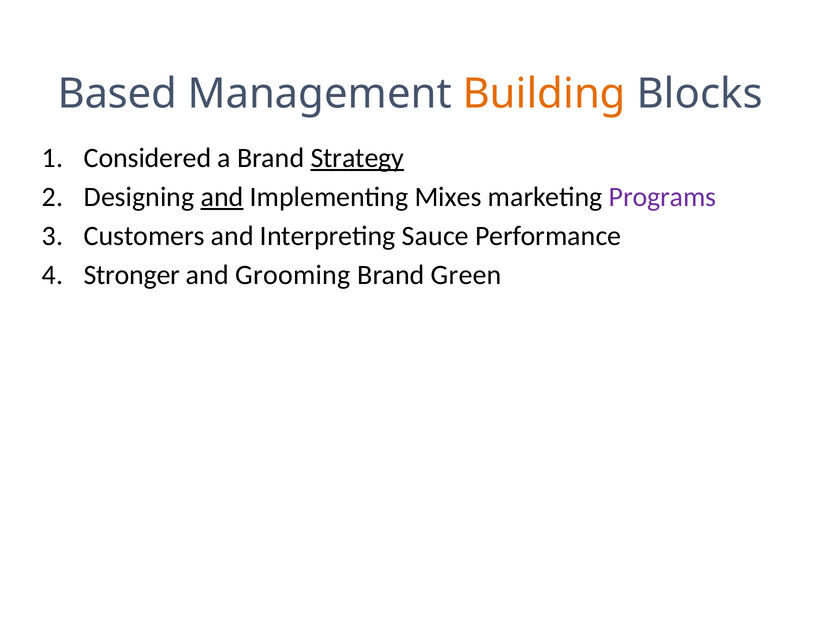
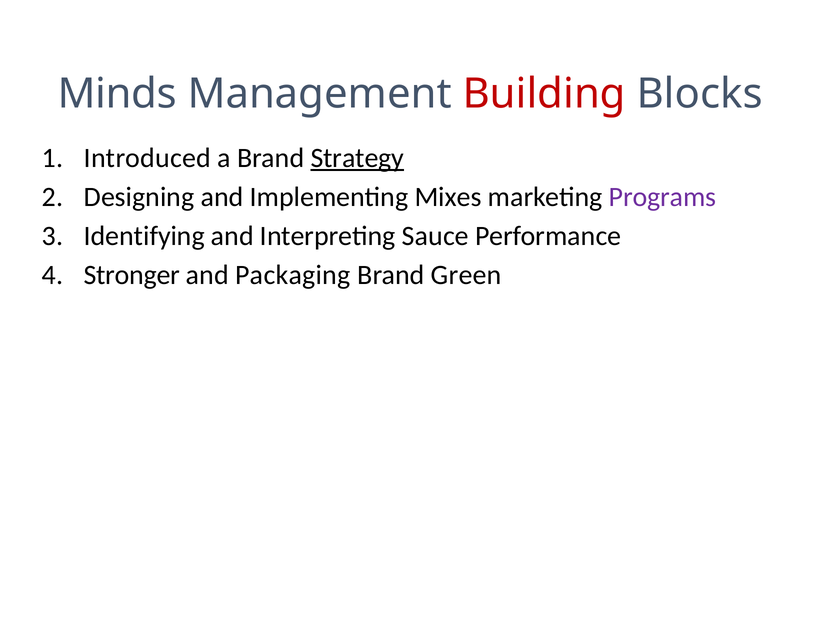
Based: Based -> Minds
Building colour: orange -> red
Considered: Considered -> Introduced
and at (222, 197) underline: present -> none
Customers: Customers -> Identifying
Grooming: Grooming -> Packaging
